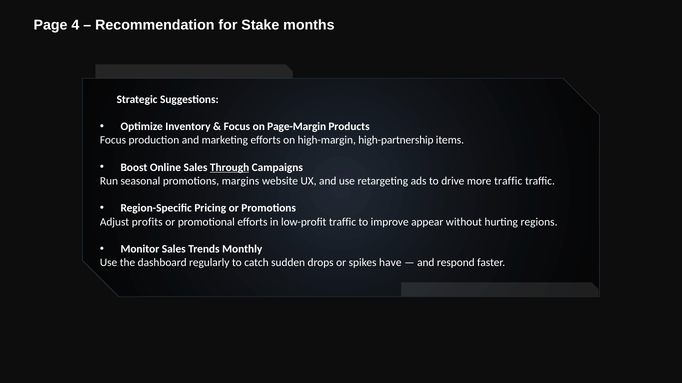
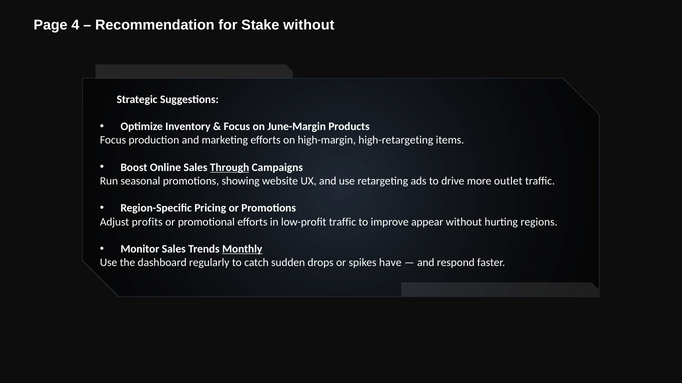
Stake months: months -> without
Page-Margin: Page-Margin -> June-Margin
high-partnership: high-partnership -> high-retargeting
margins: margins -> showing
more traffic: traffic -> outlet
Monthly underline: none -> present
